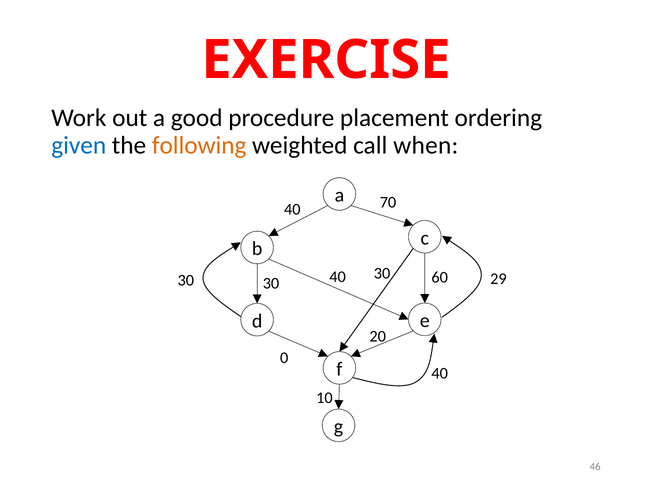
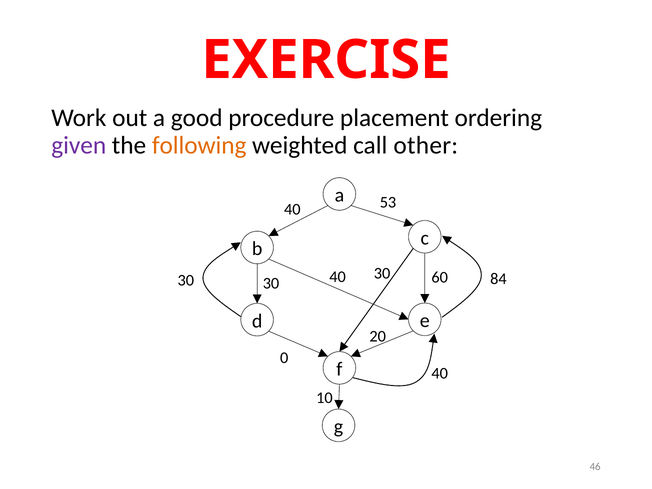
given colour: blue -> purple
when: when -> other
70: 70 -> 53
29: 29 -> 84
